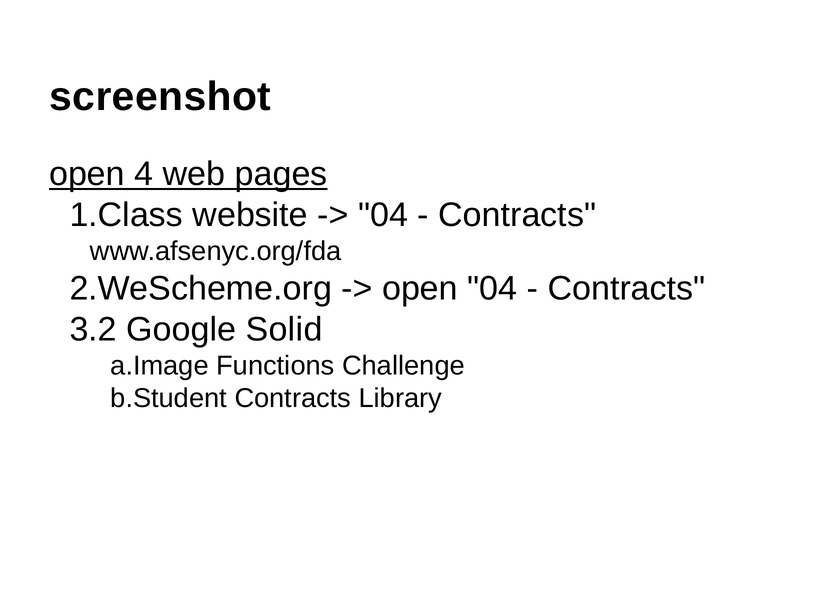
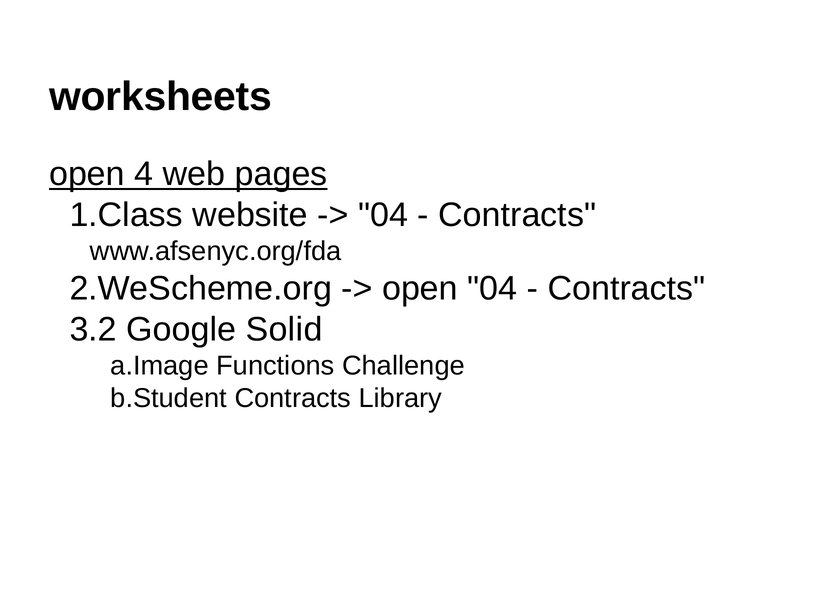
screenshot: screenshot -> worksheets
